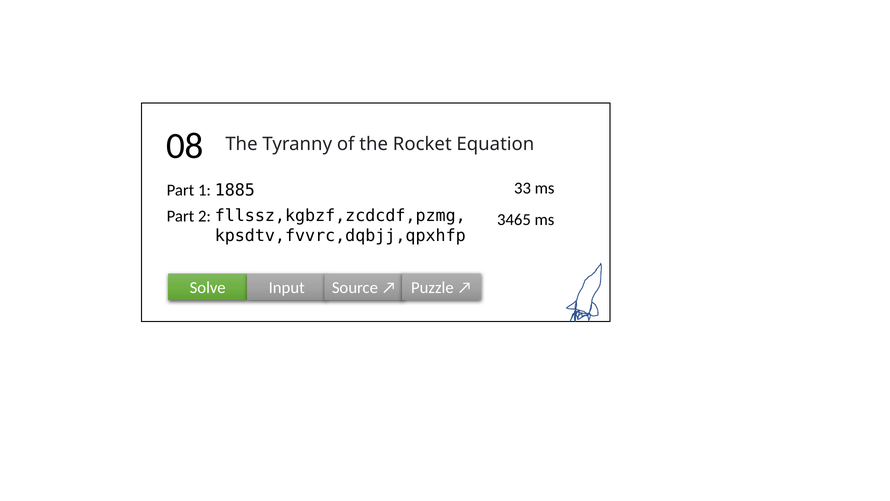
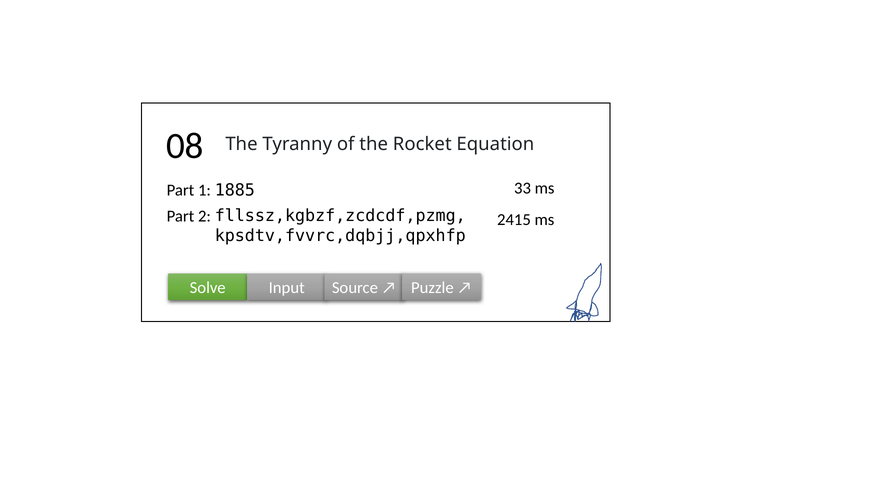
3465: 3465 -> 2415
